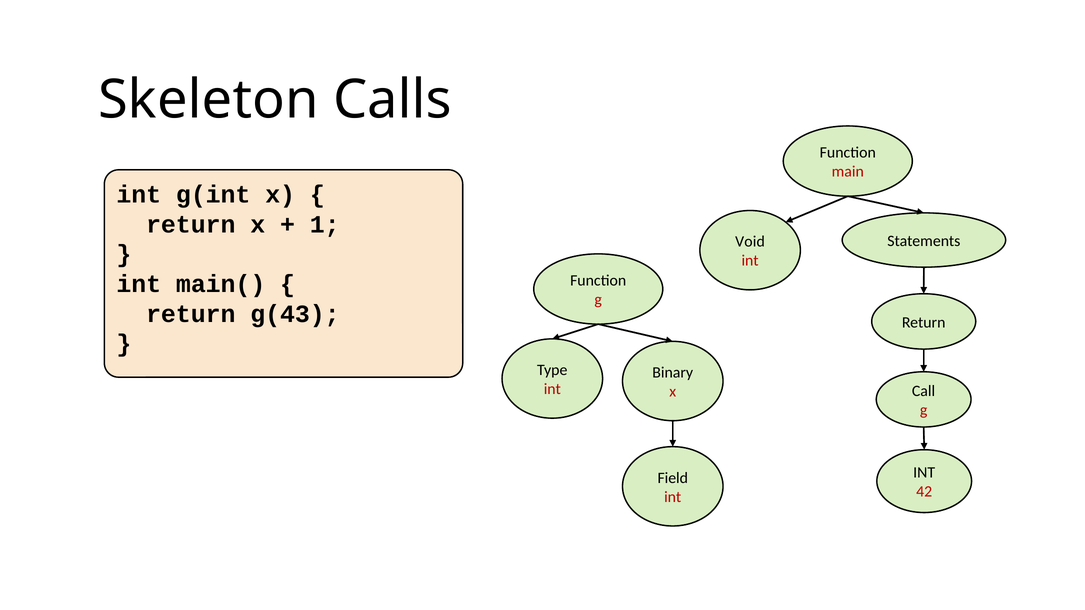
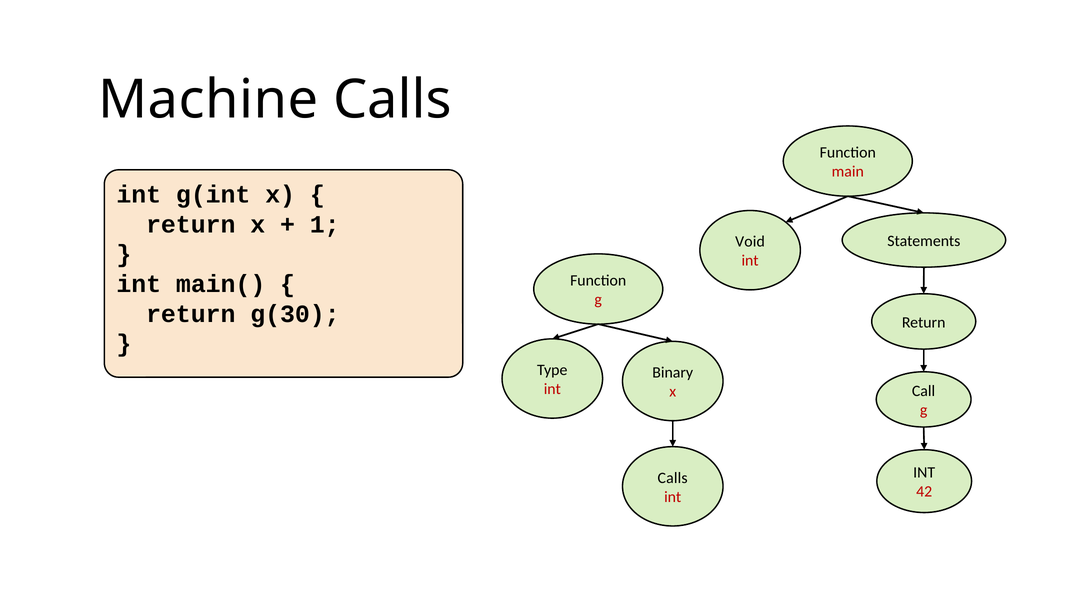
Skeleton: Skeleton -> Machine
g(43: g(43 -> g(30
Field at (673, 478): Field -> Calls
